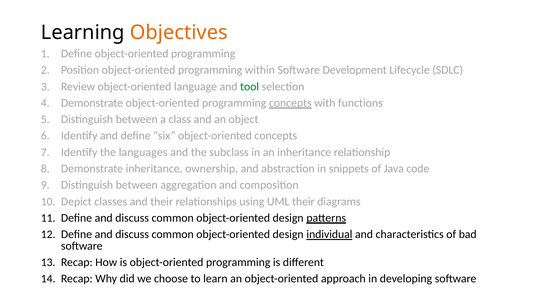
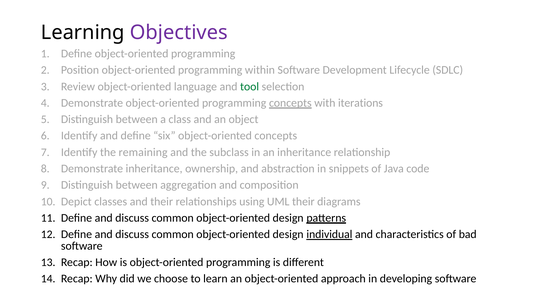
Objectives colour: orange -> purple
functions: functions -> iterations
languages: languages -> remaining
